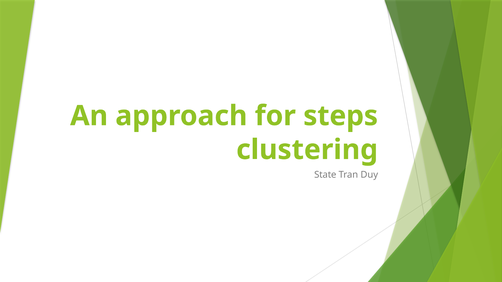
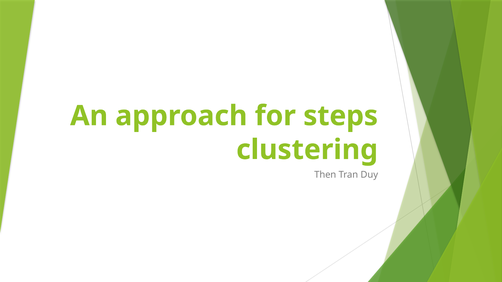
State: State -> Then
